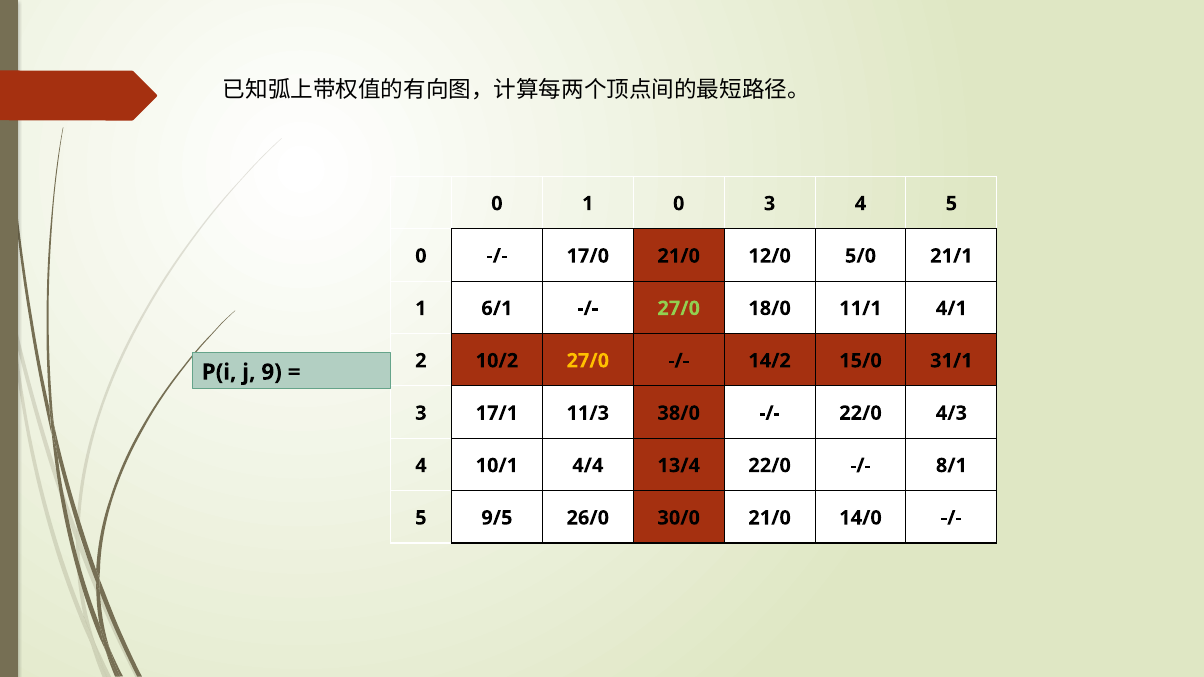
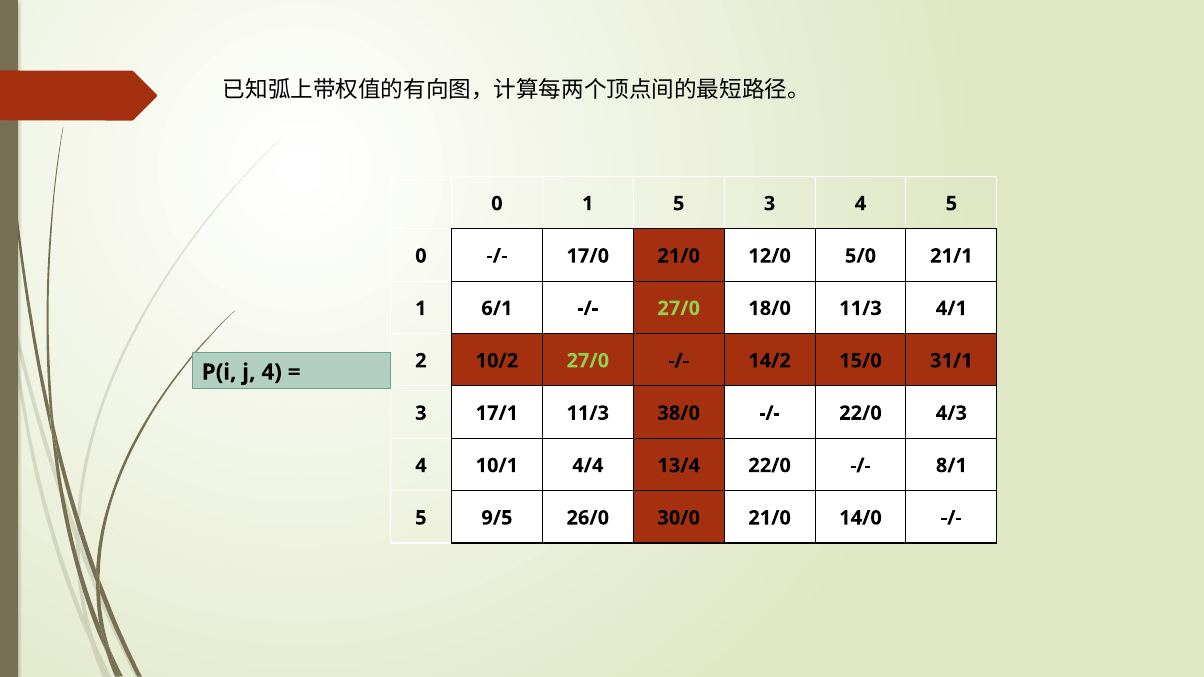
1 0: 0 -> 5
18/0 11/1: 11/1 -> 11/3
27/0 at (588, 361) colour: yellow -> light green
j 9: 9 -> 4
